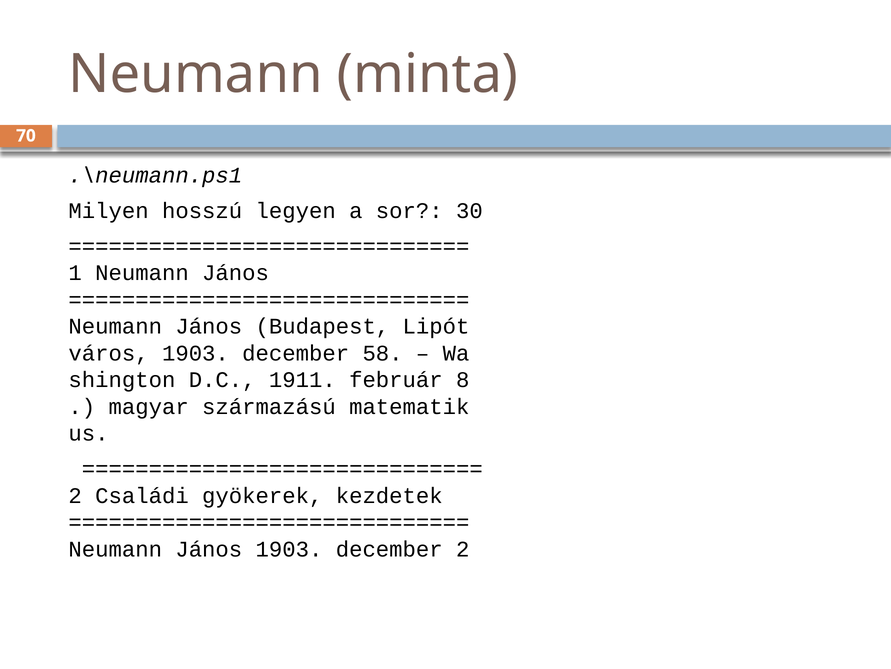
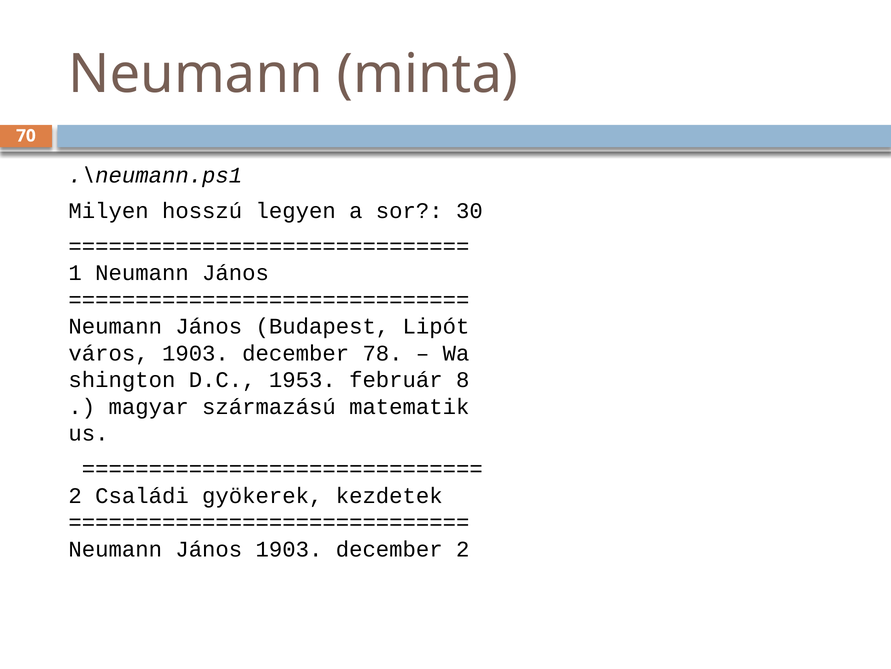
58: 58 -> 78
1911: 1911 -> 1953
